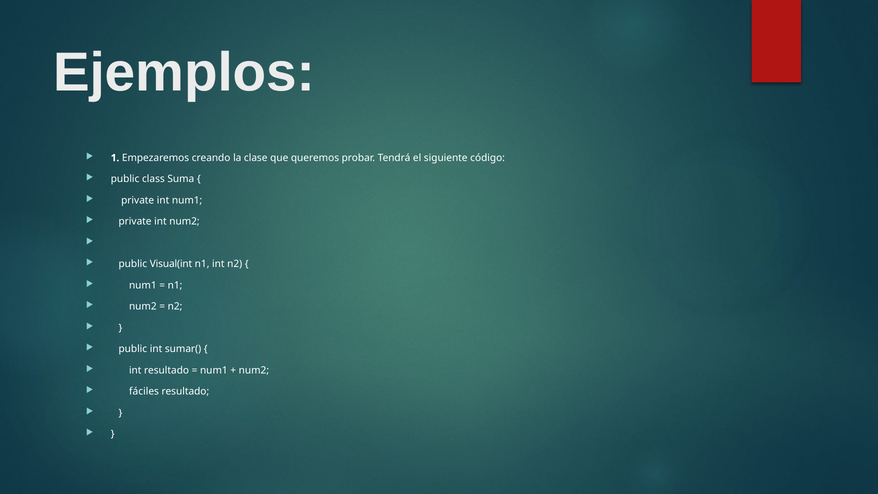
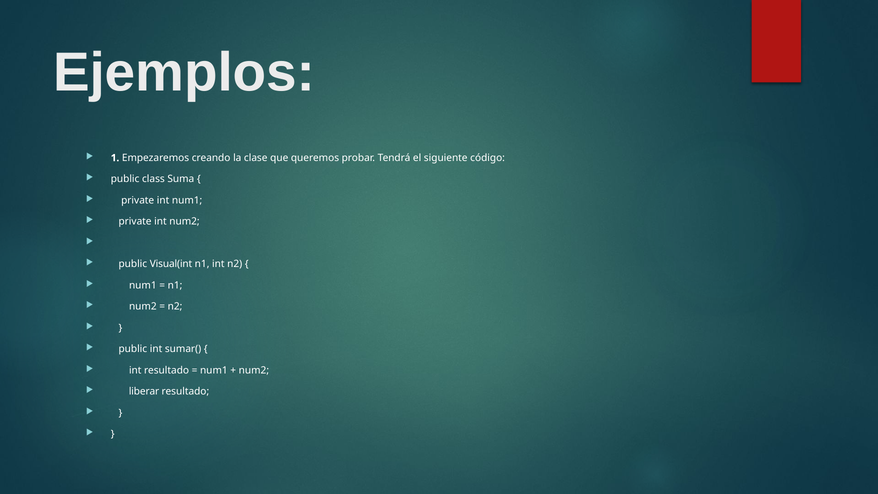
fáciles: fáciles -> liberar
